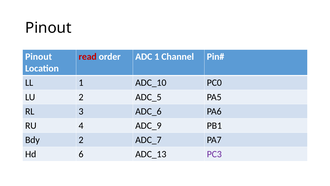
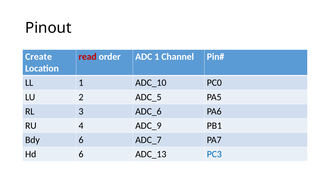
Pinout at (39, 57): Pinout -> Create
Bdy 2: 2 -> 6
PC3 colour: purple -> blue
